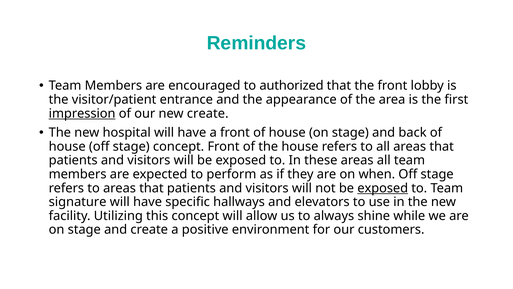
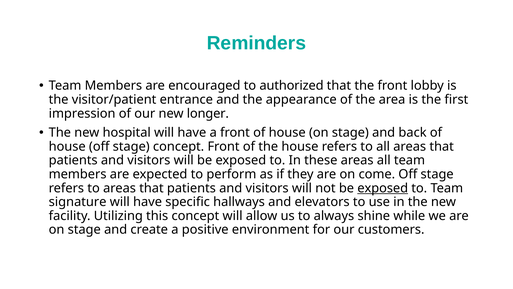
impression underline: present -> none
new create: create -> longer
when: when -> come
